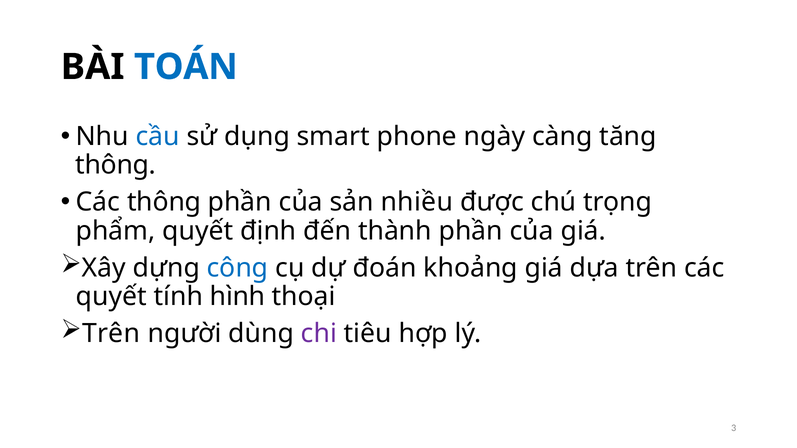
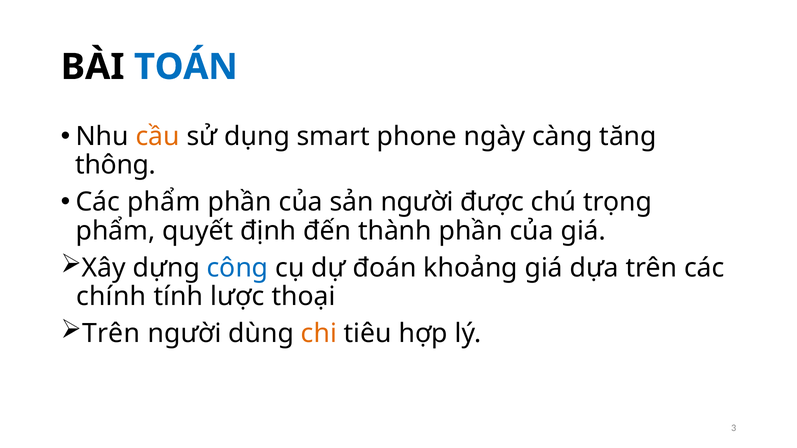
cầu colour: blue -> orange
Các thông: thông -> phẩm
sản nhiều: nhiều -> người
quyết at (111, 297): quyết -> chính
hình: hình -> lược
chi colour: purple -> orange
